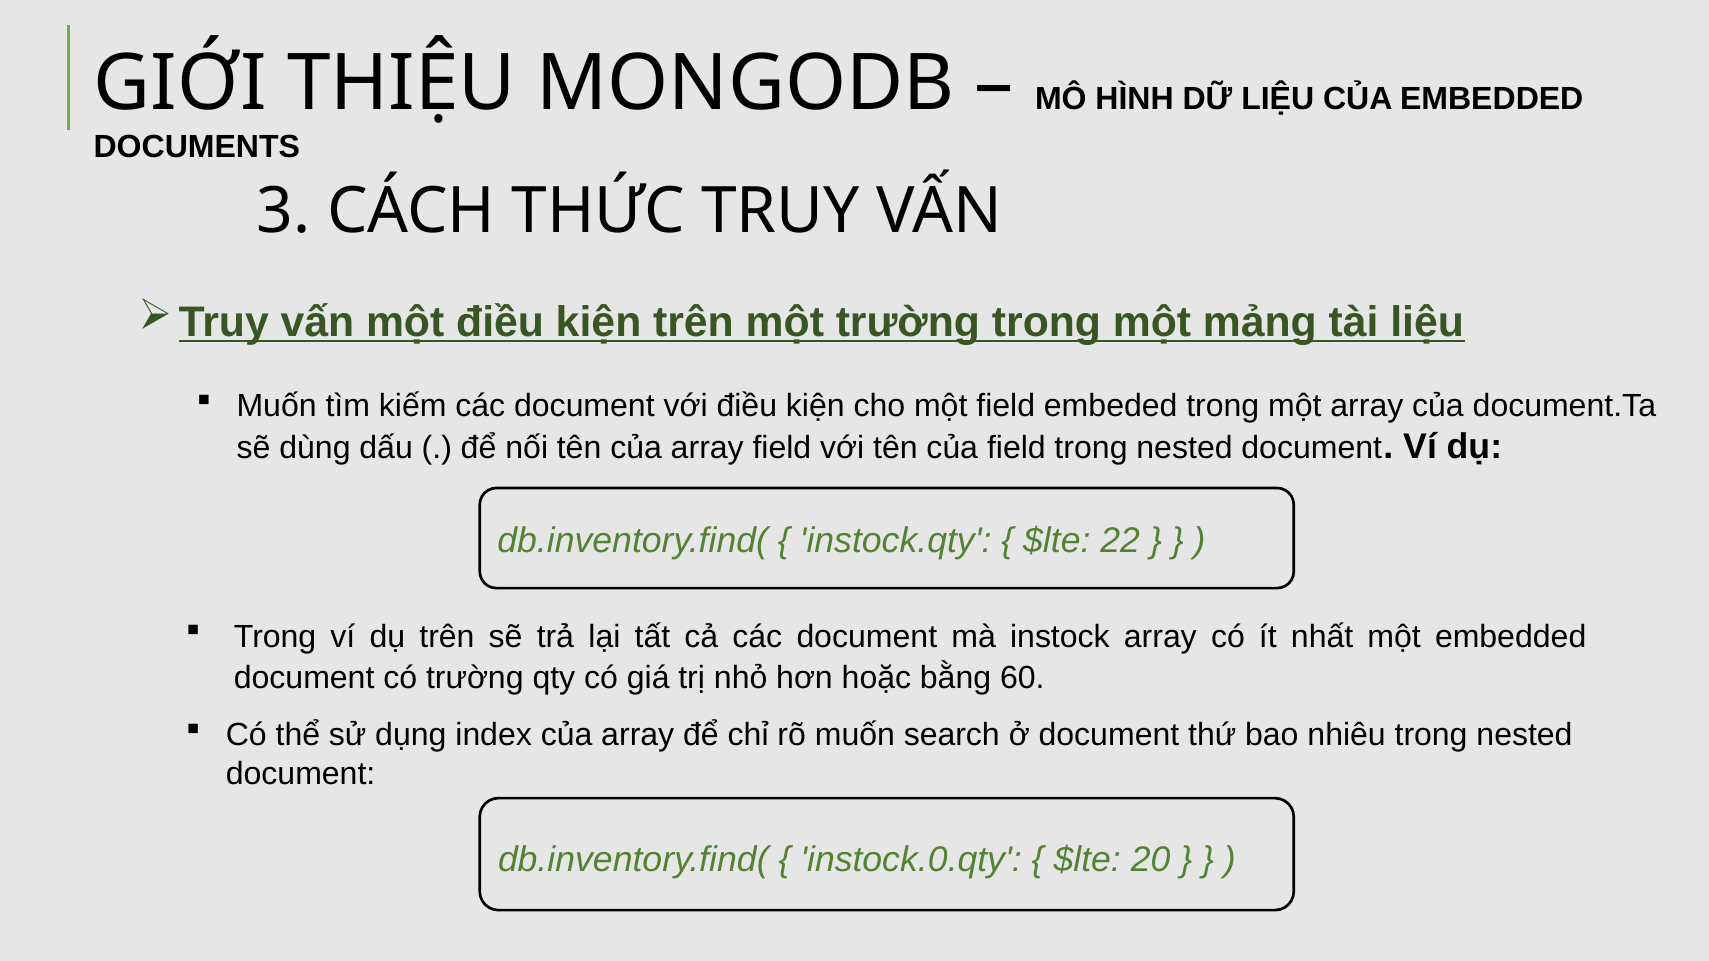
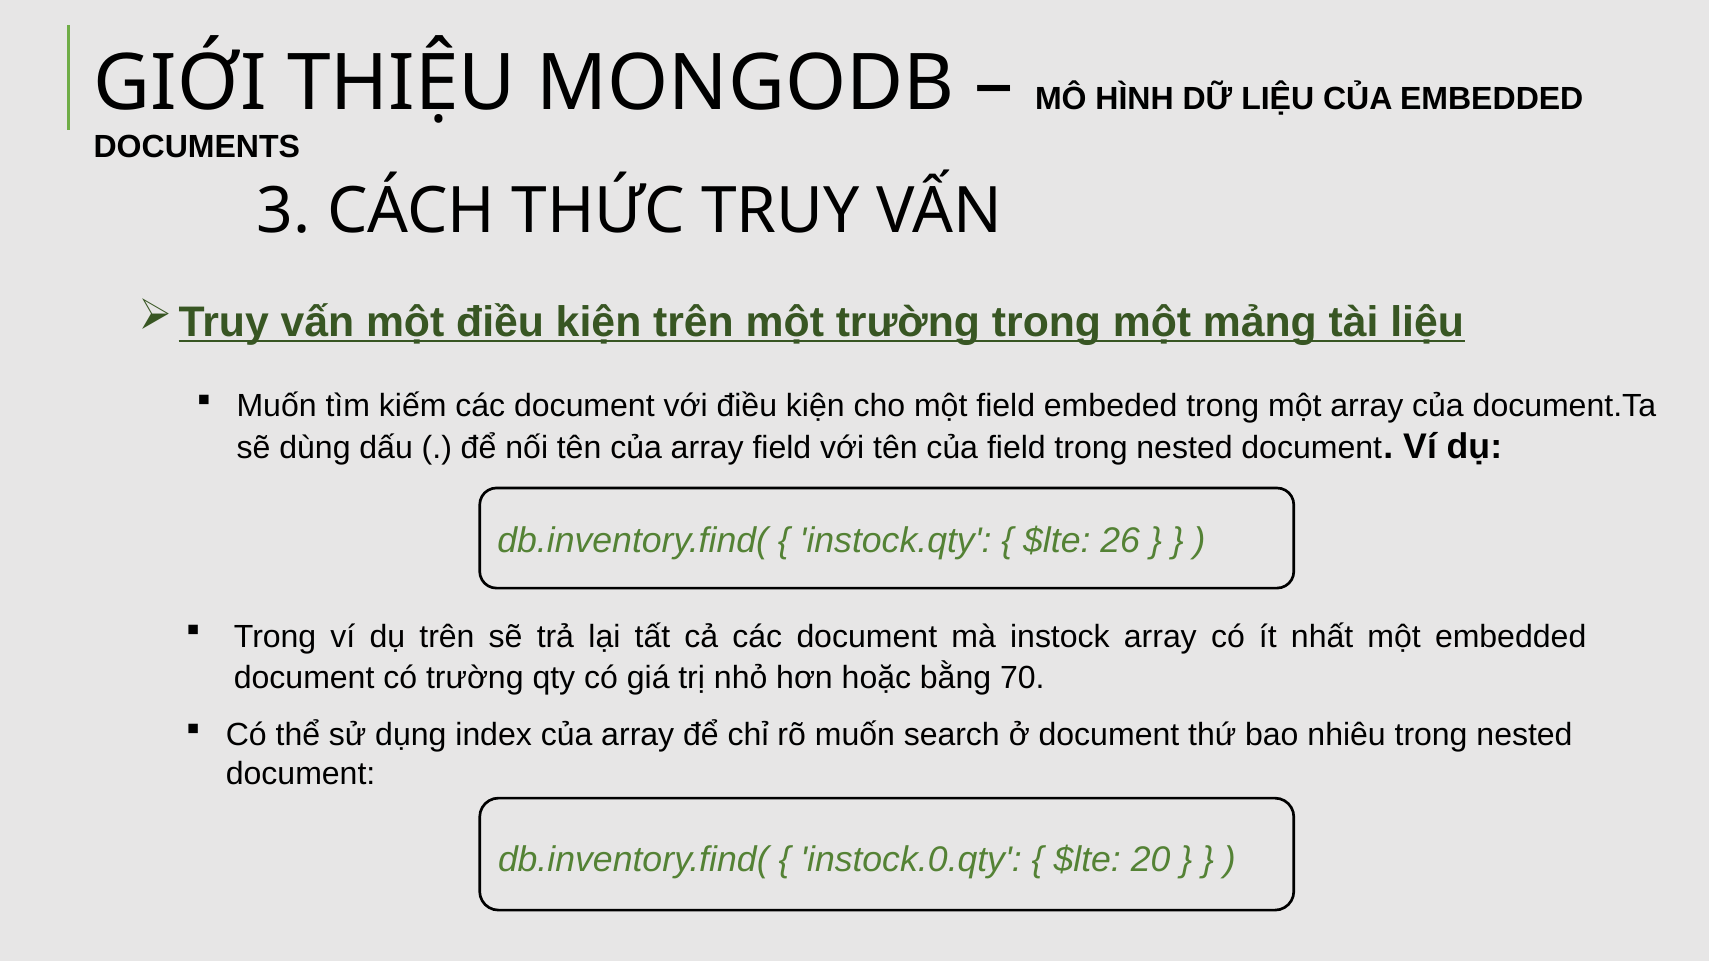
22: 22 -> 26
60: 60 -> 70
